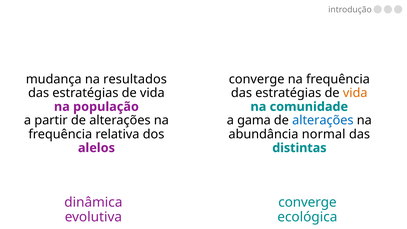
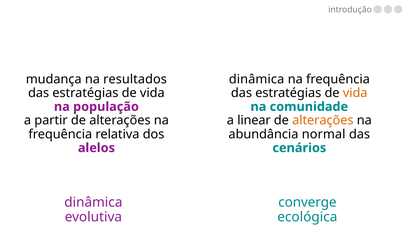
converge at (257, 79): converge -> dinâmica
gama: gama -> linear
alterações at (323, 120) colour: blue -> orange
distintas: distintas -> cenários
